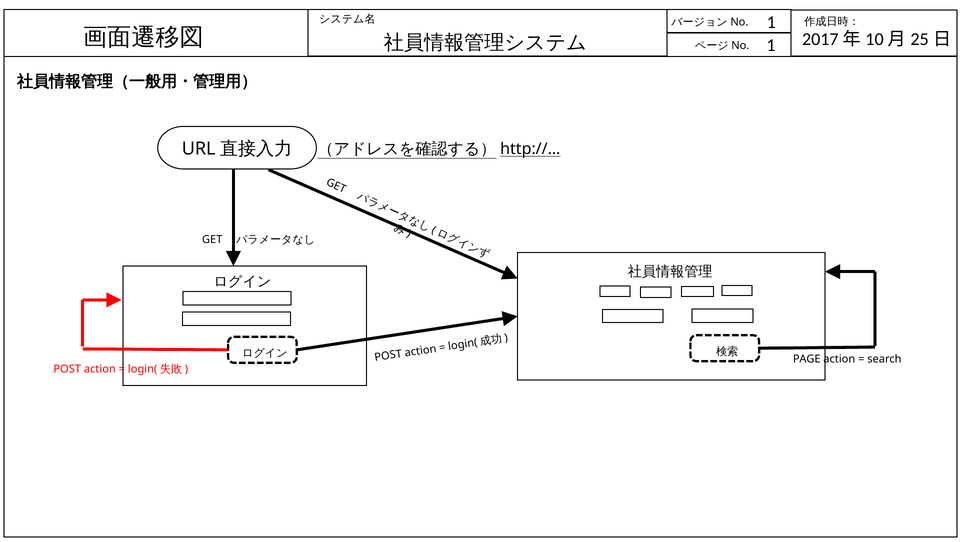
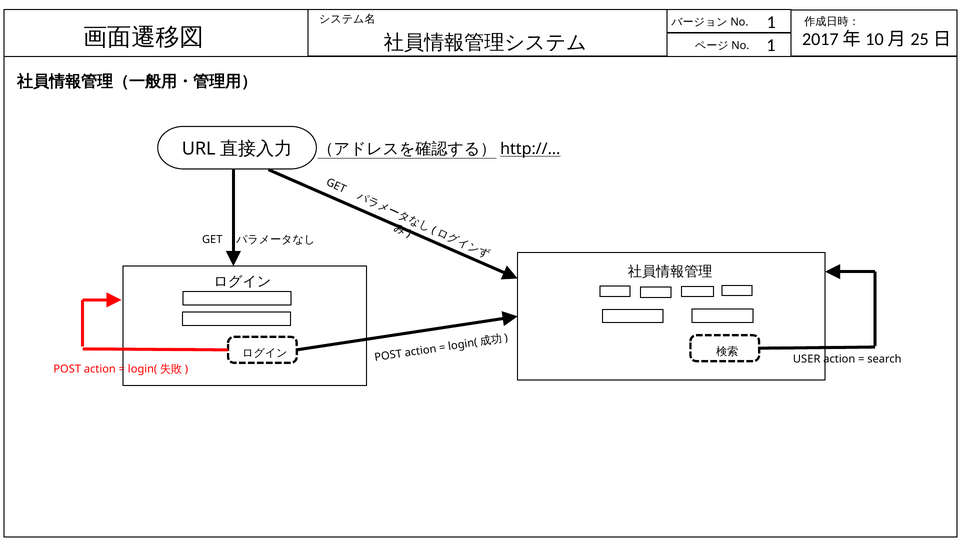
PAGE: PAGE -> USER
